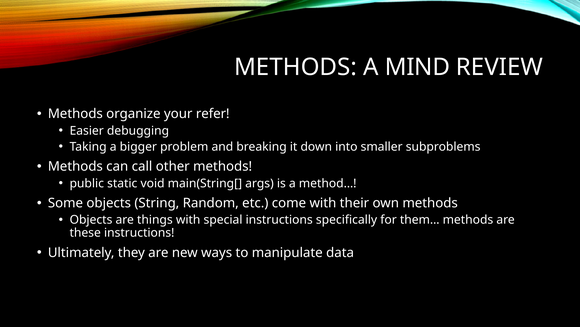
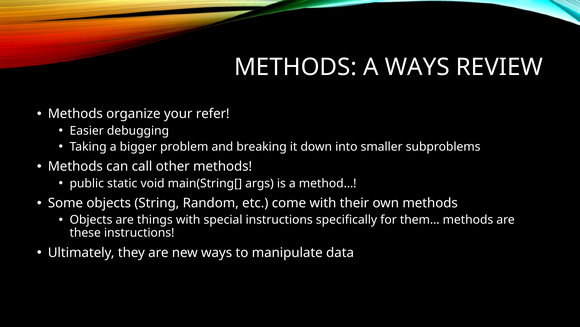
A MIND: MIND -> WAYS
